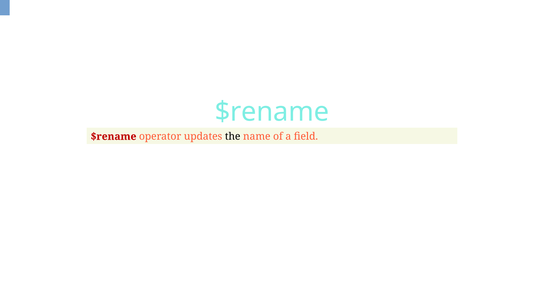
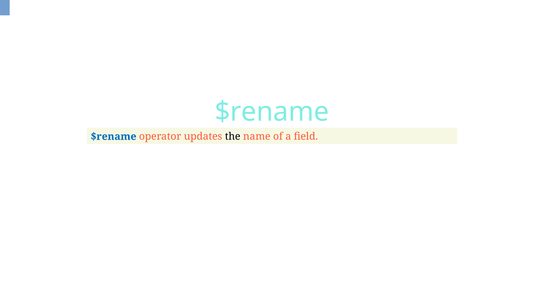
$rename at (114, 137) colour: red -> blue
